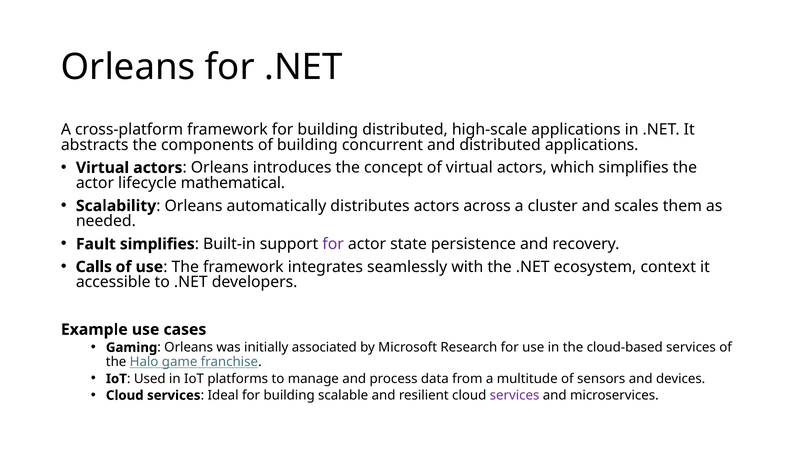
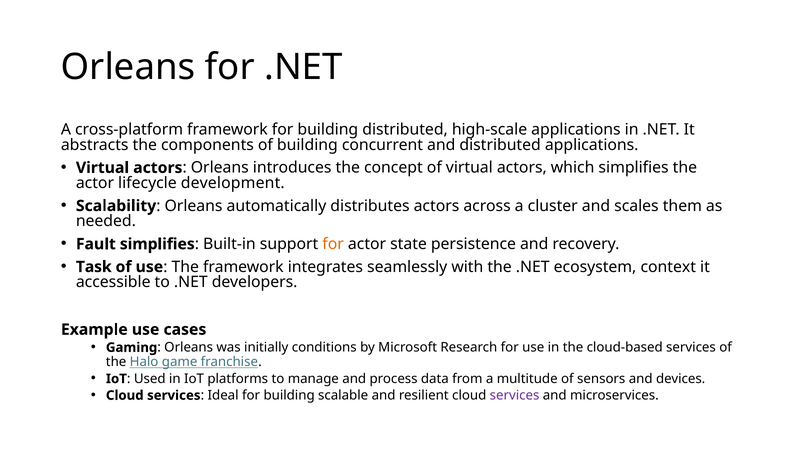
mathematical: mathematical -> development
for at (333, 244) colour: purple -> orange
Calls: Calls -> Task
associated: associated -> conditions
